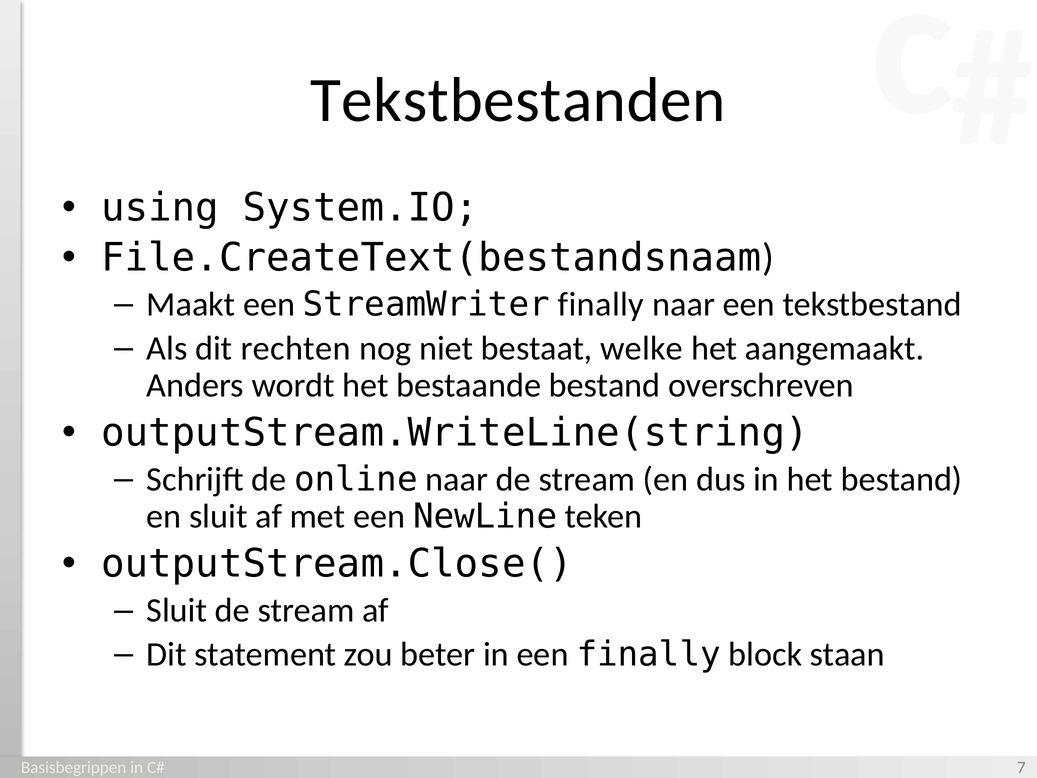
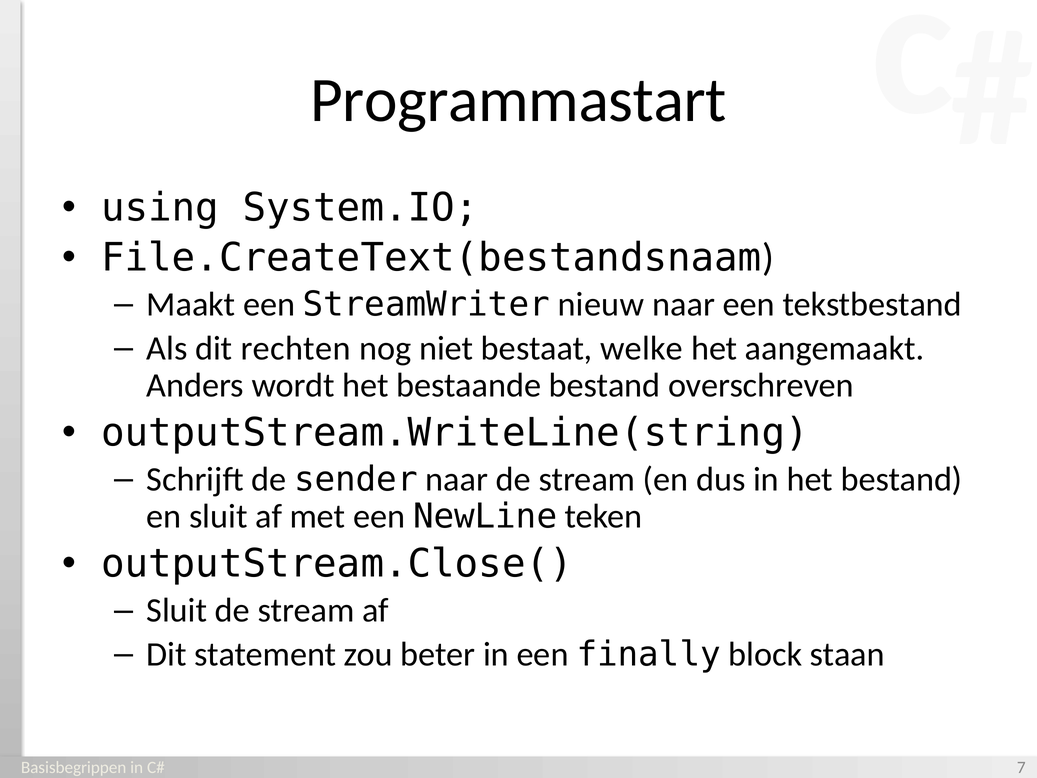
Tekstbestanden: Tekstbestanden -> Programmastart
StreamWriter finally: finally -> nieuw
online: online -> sender
